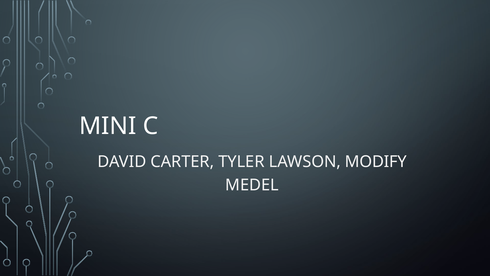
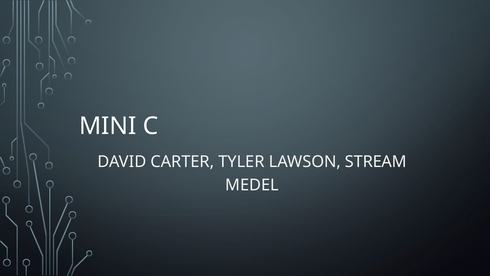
MODIFY: MODIFY -> STREAM
